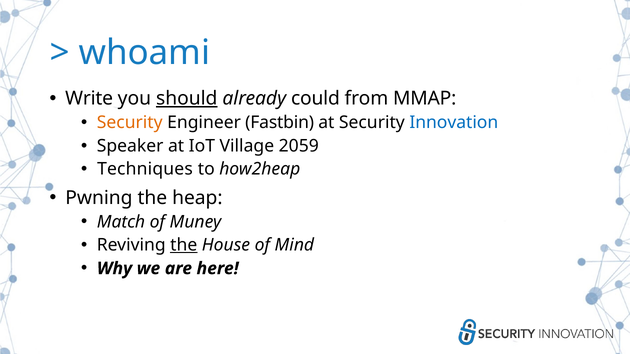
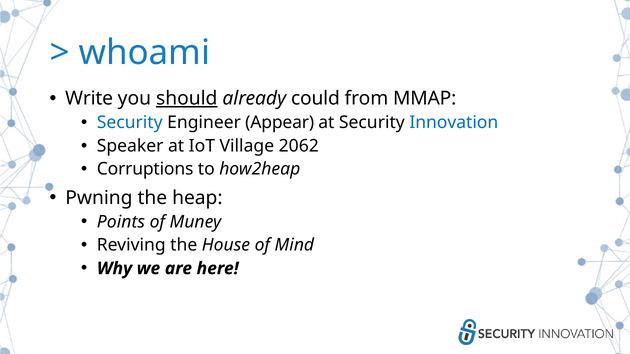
Security at (130, 123) colour: orange -> blue
Fastbin: Fastbin -> Appear
2059: 2059 -> 2062
Techniques: Techniques -> Corruptions
Match: Match -> Points
the at (184, 245) underline: present -> none
